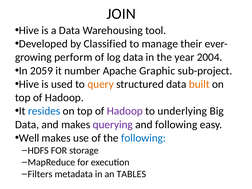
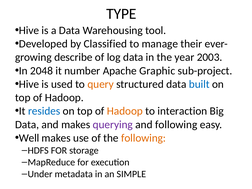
JOIN: JOIN -> TYPE
perform: perform -> describe
2004: 2004 -> 2003
2059: 2059 -> 2048
built colour: orange -> blue
Hadoop at (125, 111) colour: purple -> orange
underlying: underlying -> interaction
following at (144, 138) colour: blue -> orange
Filters: Filters -> Under
TABLES: TABLES -> SIMPLE
